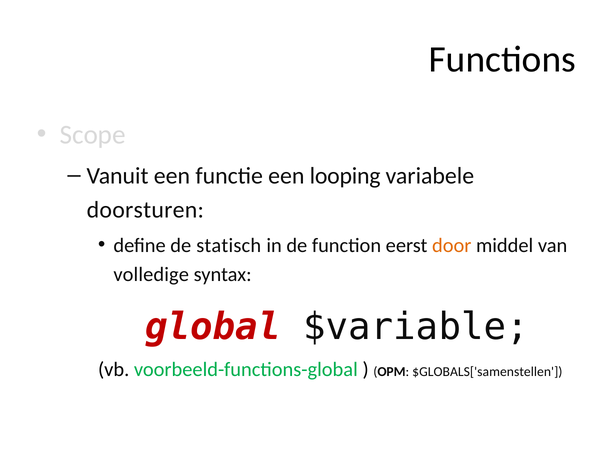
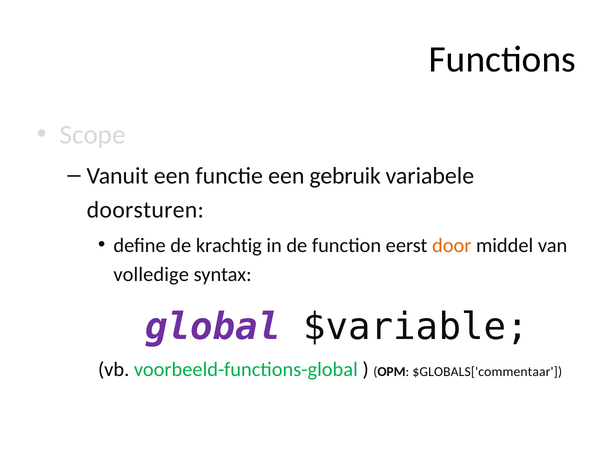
looping: looping -> gebruik
statisch: statisch -> krachtig
global colour: red -> purple
$GLOBALS['samenstellen: $GLOBALS['samenstellen -> $GLOBALS['commentaar
